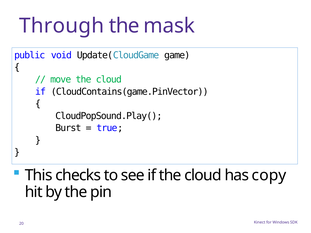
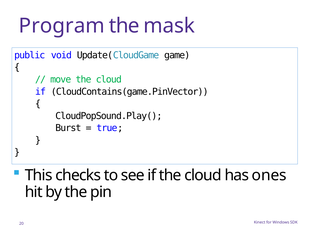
Through: Through -> Program
copy: copy -> ones
